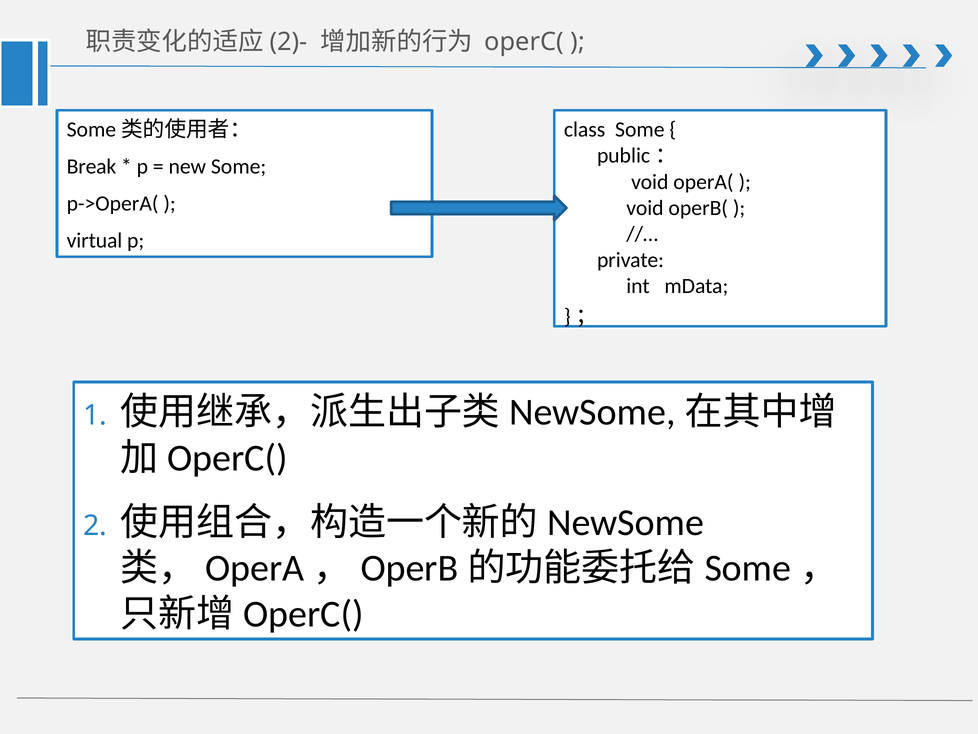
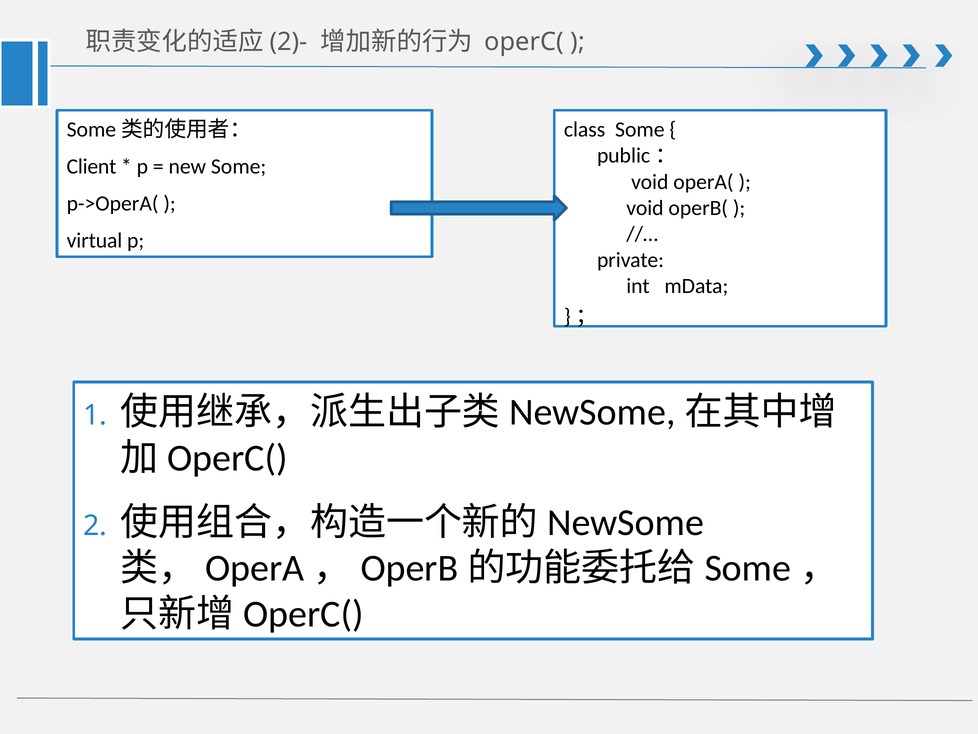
Break: Break -> Client
